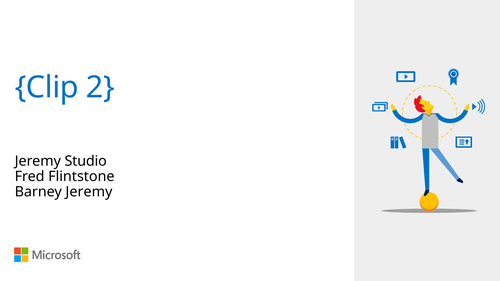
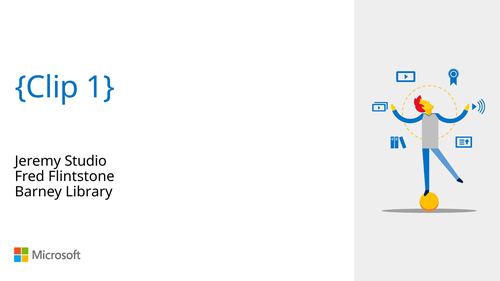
2: 2 -> 1
Barney Jeremy: Jeremy -> Library
